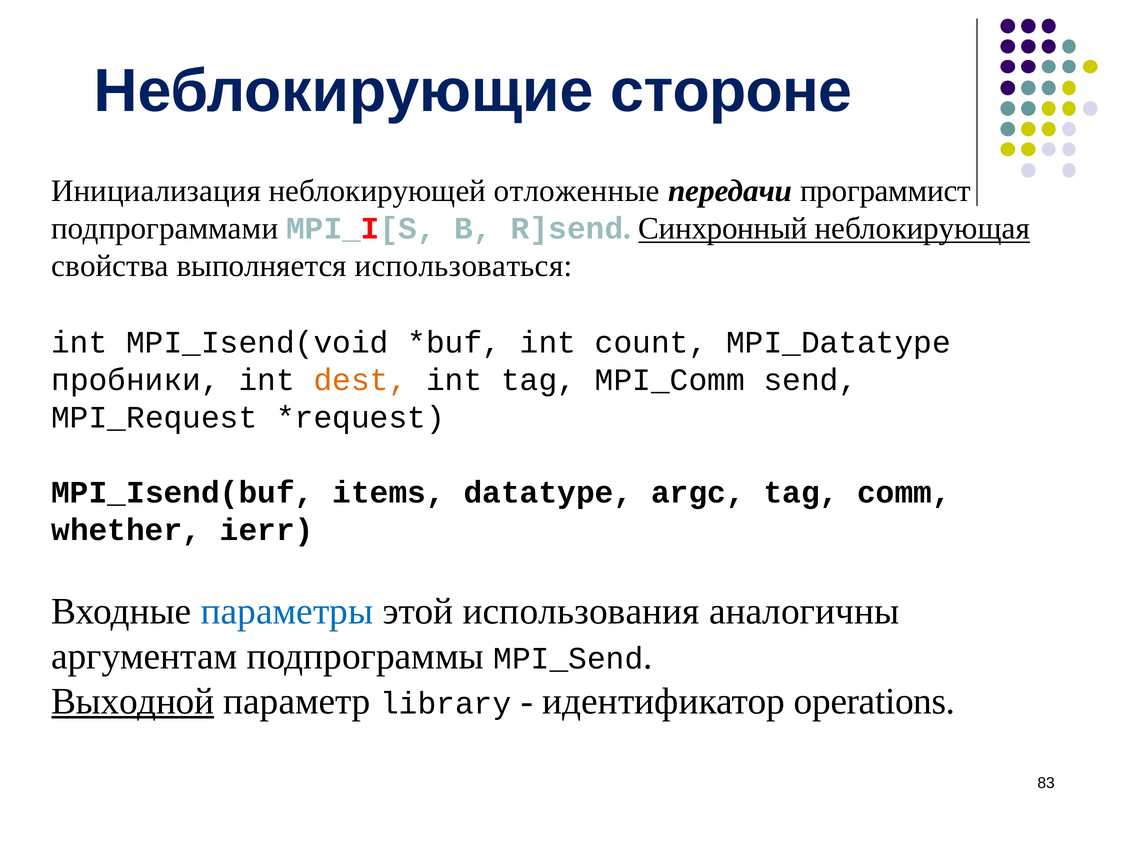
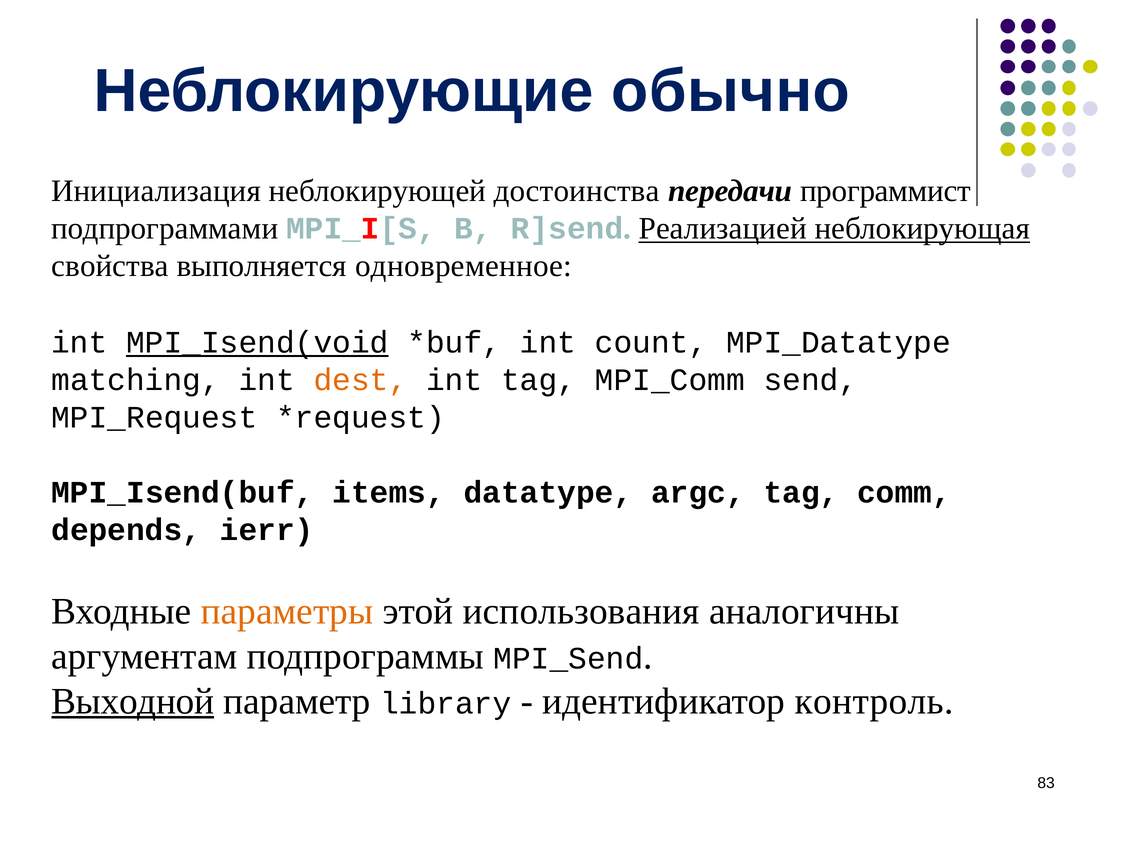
стороне: стороне -> обычно
отложенные: отложенные -> достоинства
Синхронный: Синхронный -> Реализацией
использоваться: использоваться -> одновременное
MPI_Isend(void underline: none -> present
пробники: пробники -> matching
whether: whether -> depends
параметры colour: blue -> orange
operations: operations -> контроль
